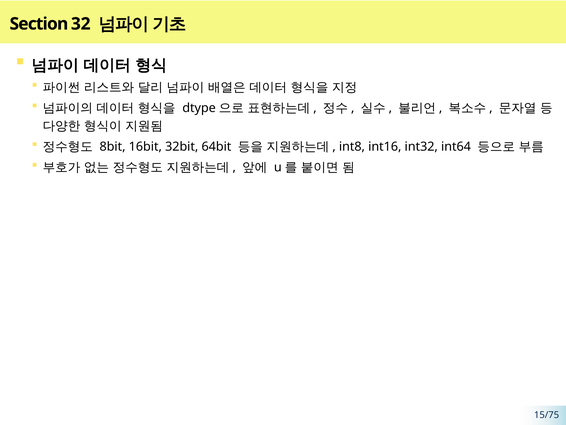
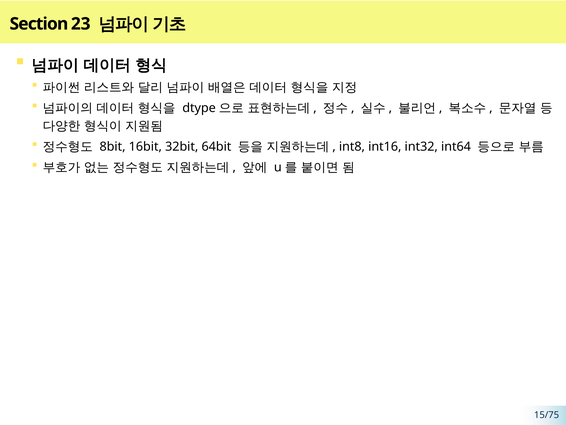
32: 32 -> 23
